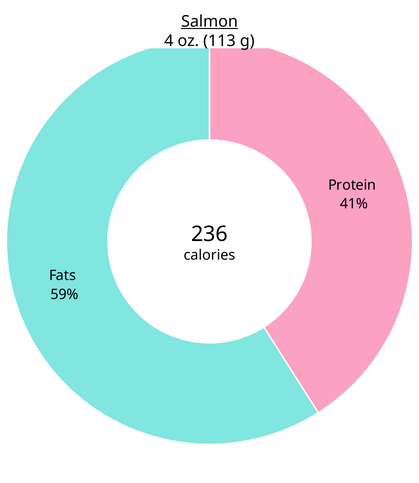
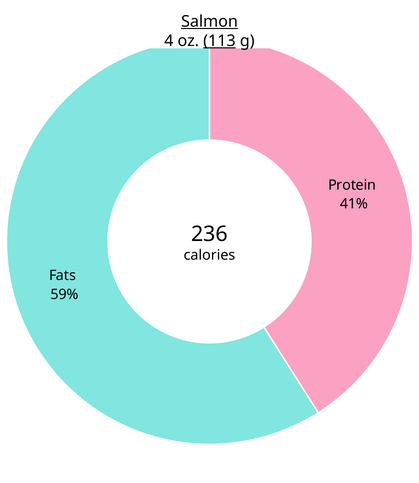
113 underline: none -> present
